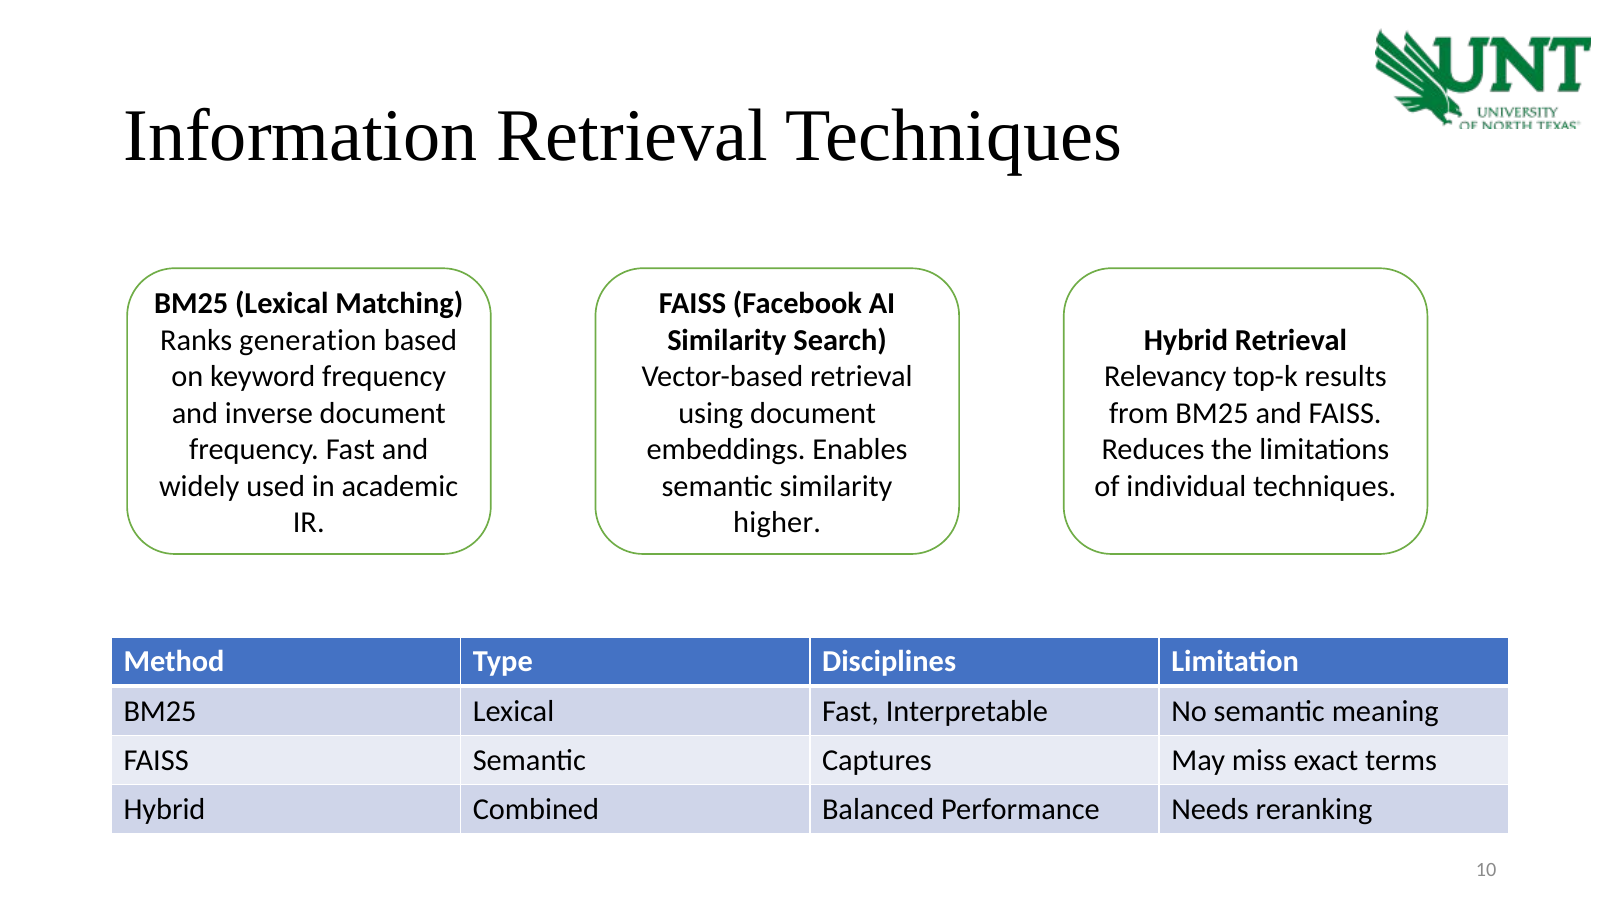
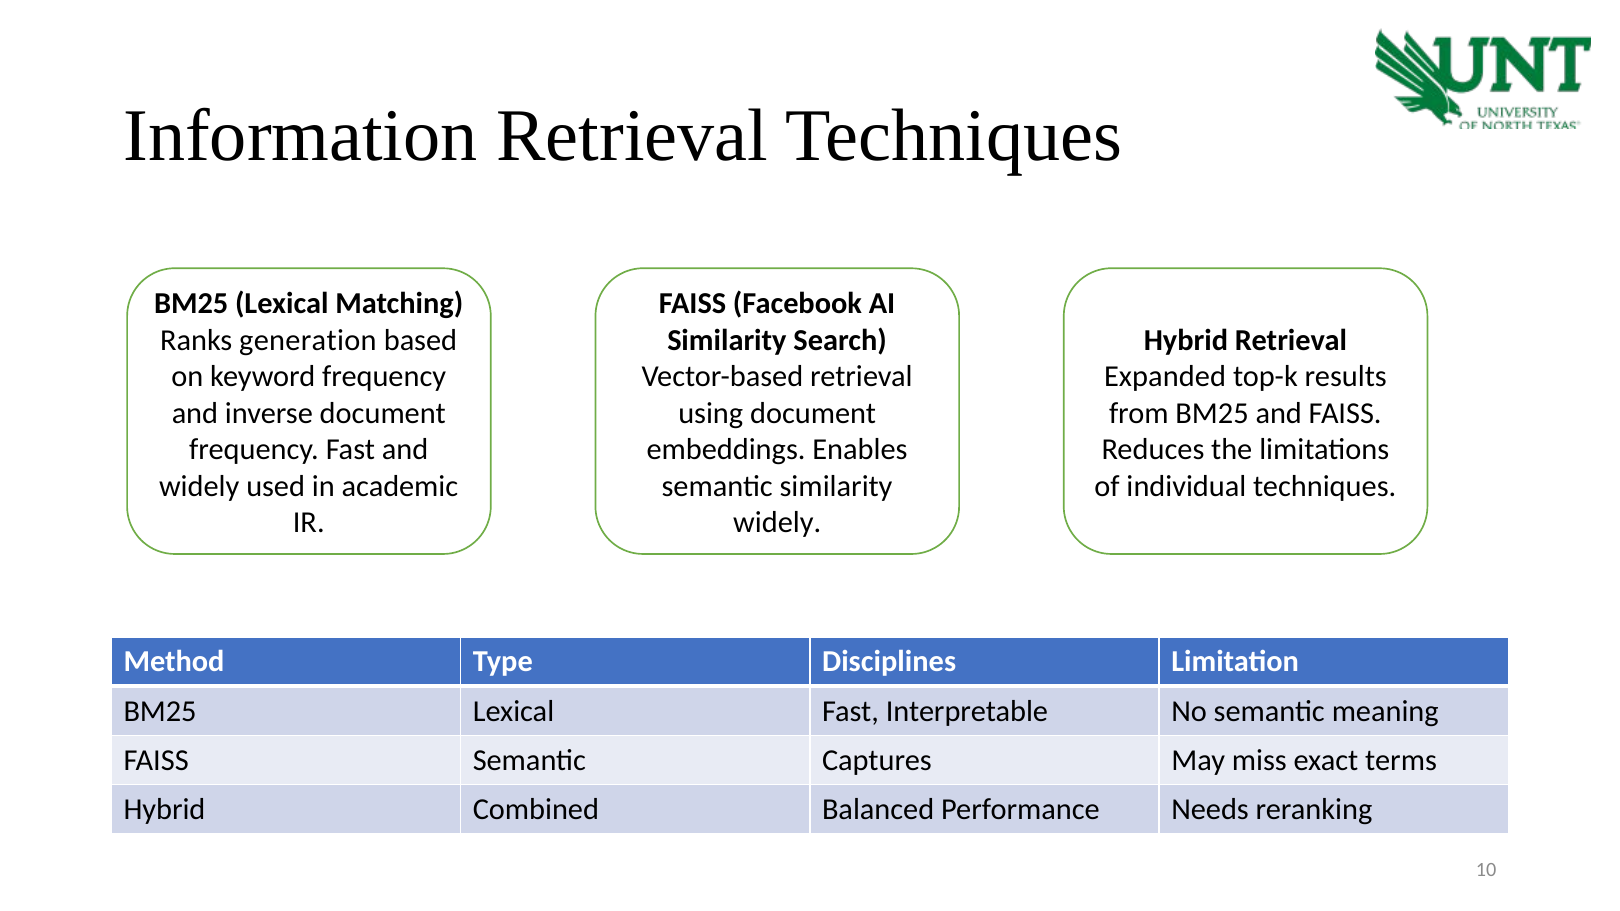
Relevancy: Relevancy -> Expanded
higher at (777, 523): higher -> widely
